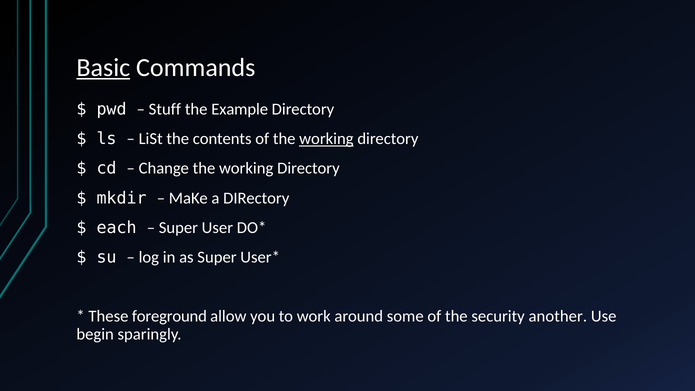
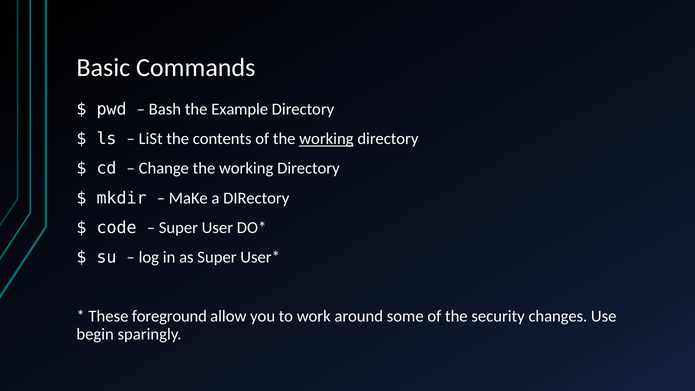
Basic underline: present -> none
Stuff: Stuff -> Bash
each: each -> code
another: another -> changes
